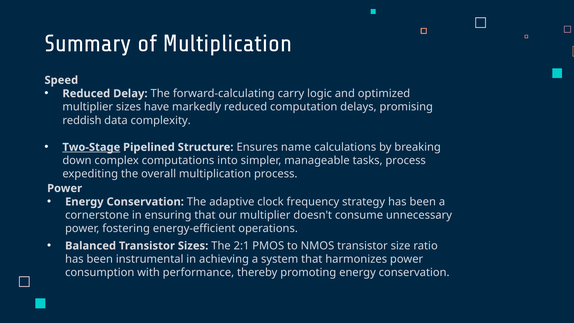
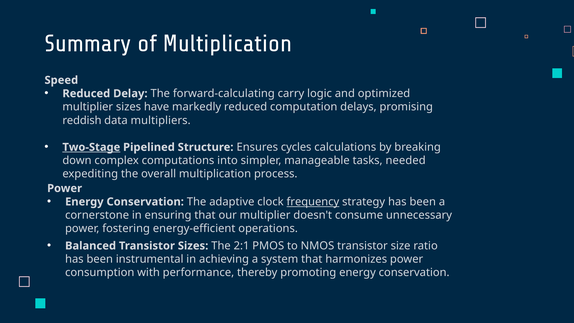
complexity: complexity -> multipliers
name: name -> cycles
tasks process: process -> needed
frequency underline: none -> present
